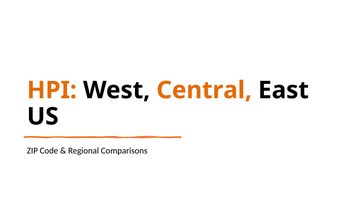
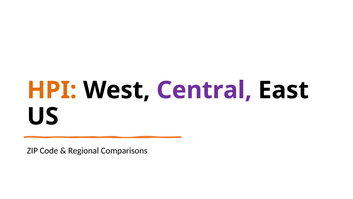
Central colour: orange -> purple
